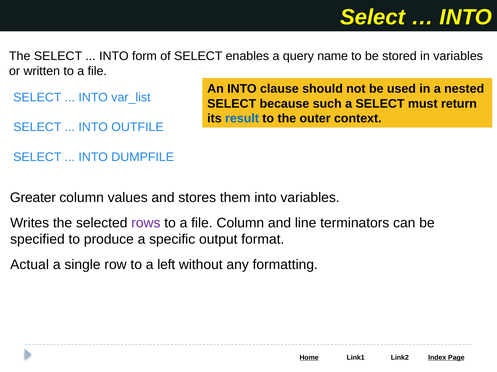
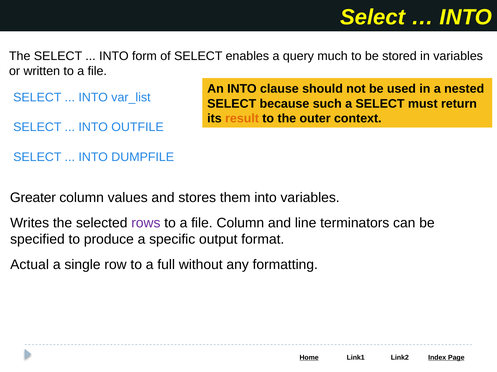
name: name -> much
result colour: blue -> orange
left: left -> full
